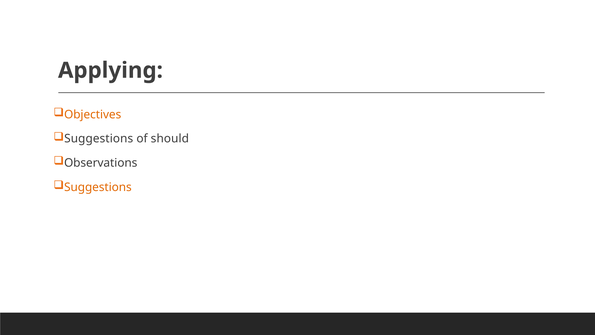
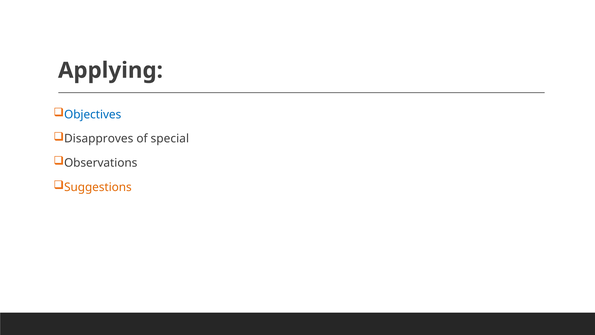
Objectives colour: orange -> blue
Suggestions at (99, 139): Suggestions -> Disapproves
should: should -> special
